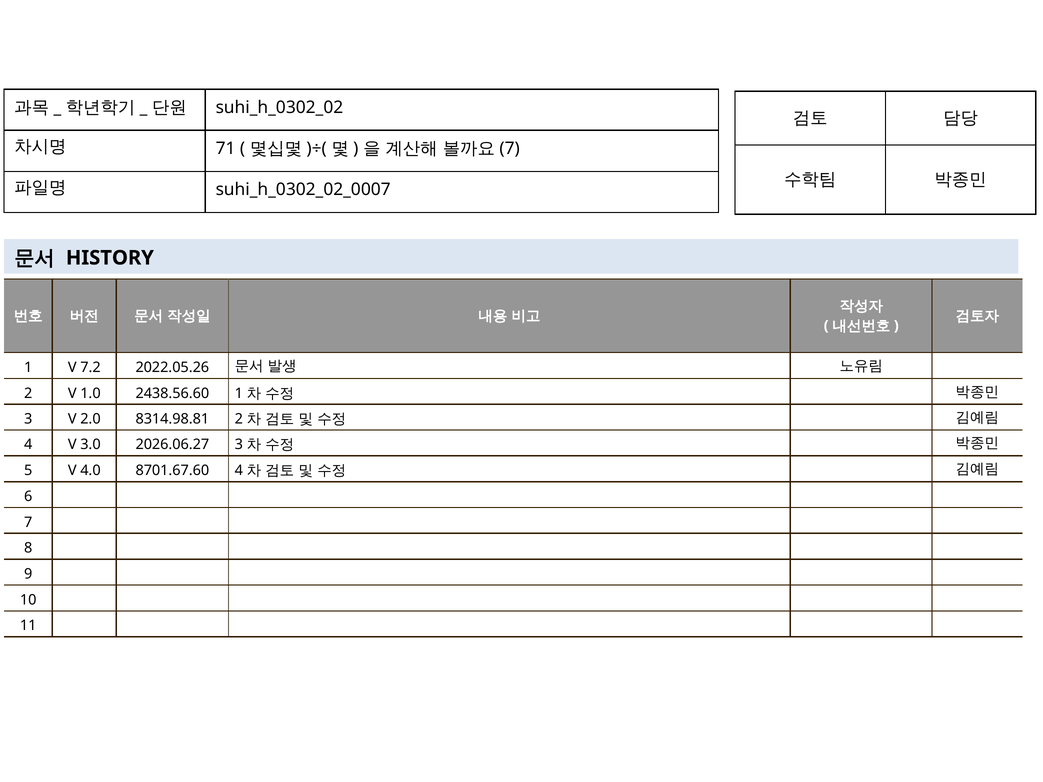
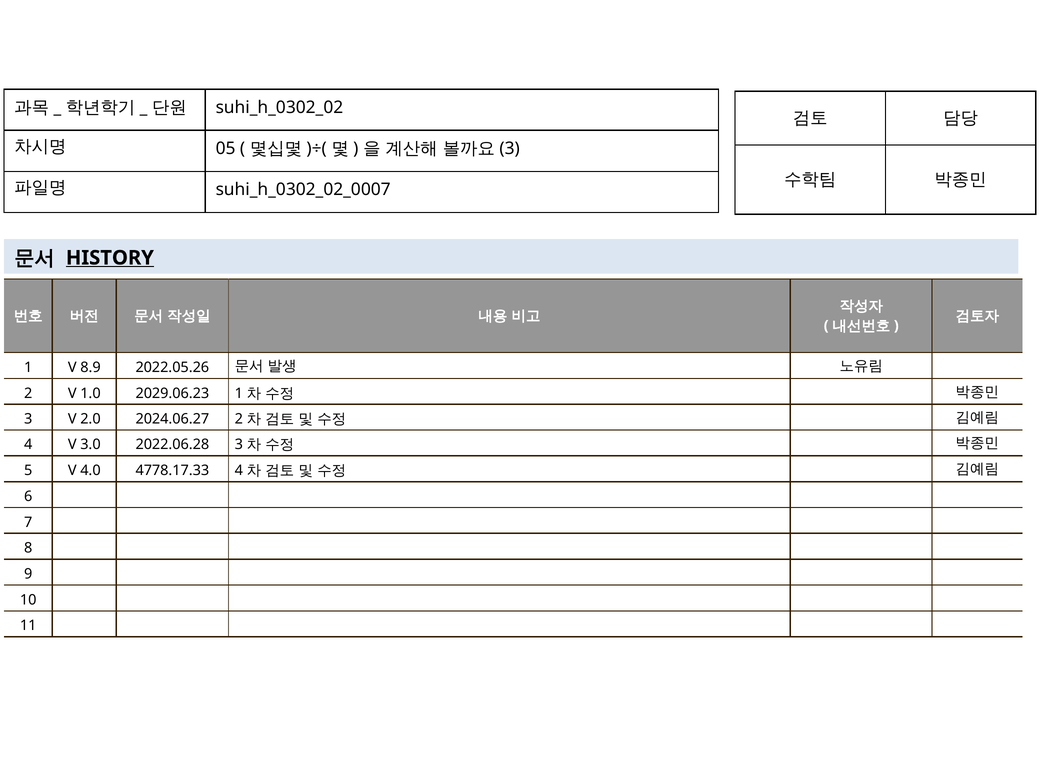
71: 71 -> 05
7 at (510, 148): 7 -> 3
HISTORY underline: none -> present
7.2: 7.2 -> 8.9
2438.56.60: 2438.56.60 -> 2029.06.23
8314.98.81: 8314.98.81 -> 2024.06.27
2026.06.27: 2026.06.27 -> 2022.06.28
8701.67.60: 8701.67.60 -> 4778.17.33
